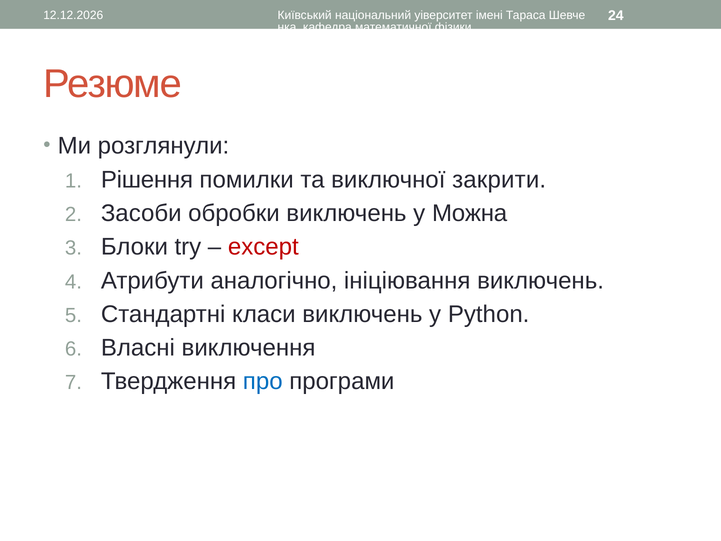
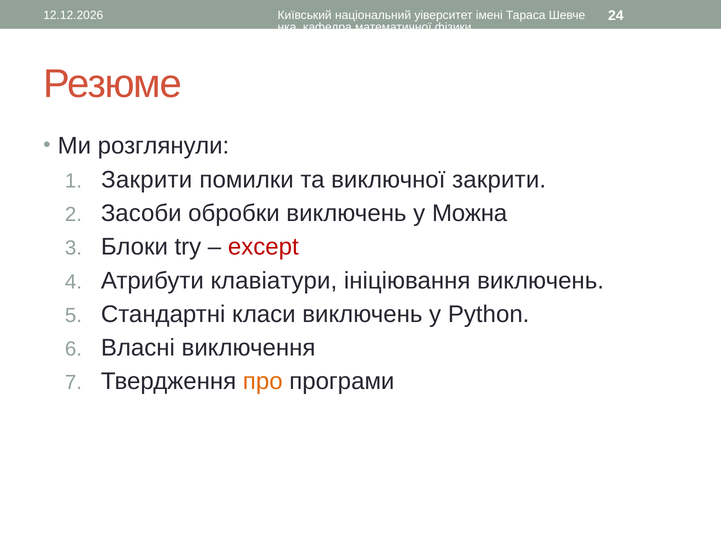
Рішення at (147, 180): Рішення -> Закрити
аналогічно: аналогічно -> клавіатури
про colour: blue -> orange
